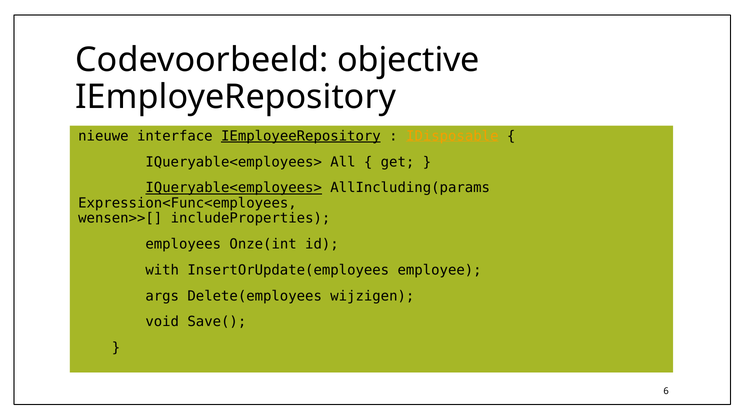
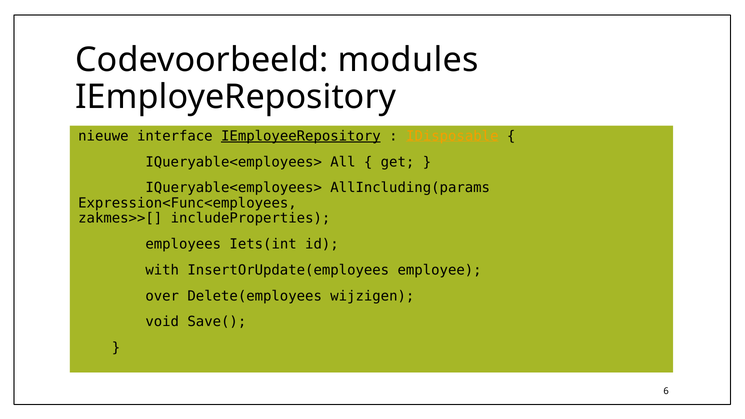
objective: objective -> modules
IQueryable<employees> at (234, 188) underline: present -> none
wensen>>[: wensen>>[ -> zakmes>>[
Onze(int: Onze(int -> Iets(int
args: args -> over
